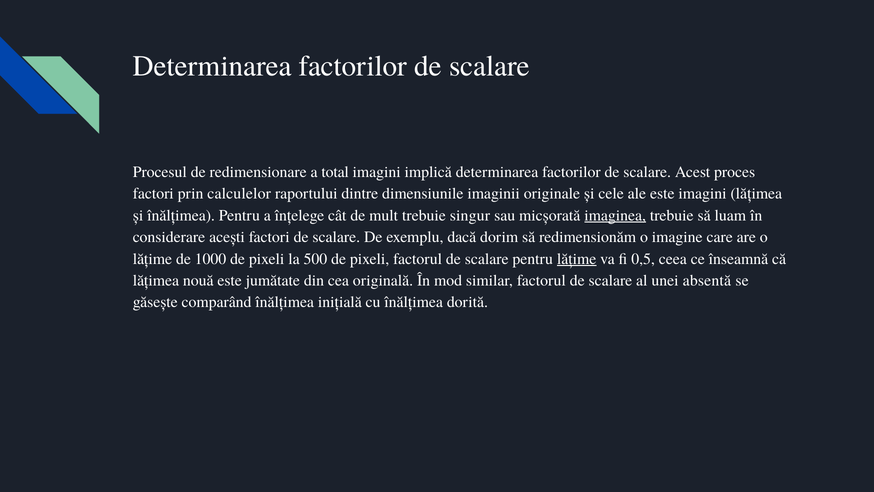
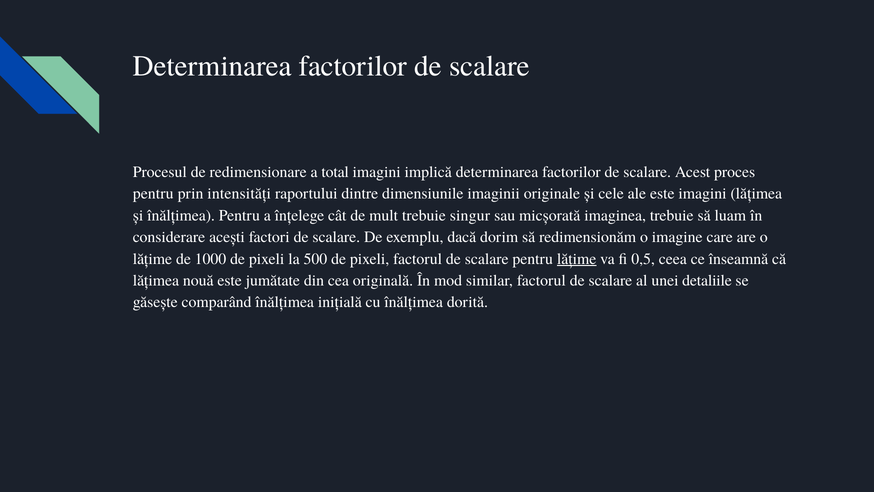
factori at (153, 194): factori -> pentru
calculelor: calculelor -> intensități
imaginea underline: present -> none
absentă: absentă -> detaliile
